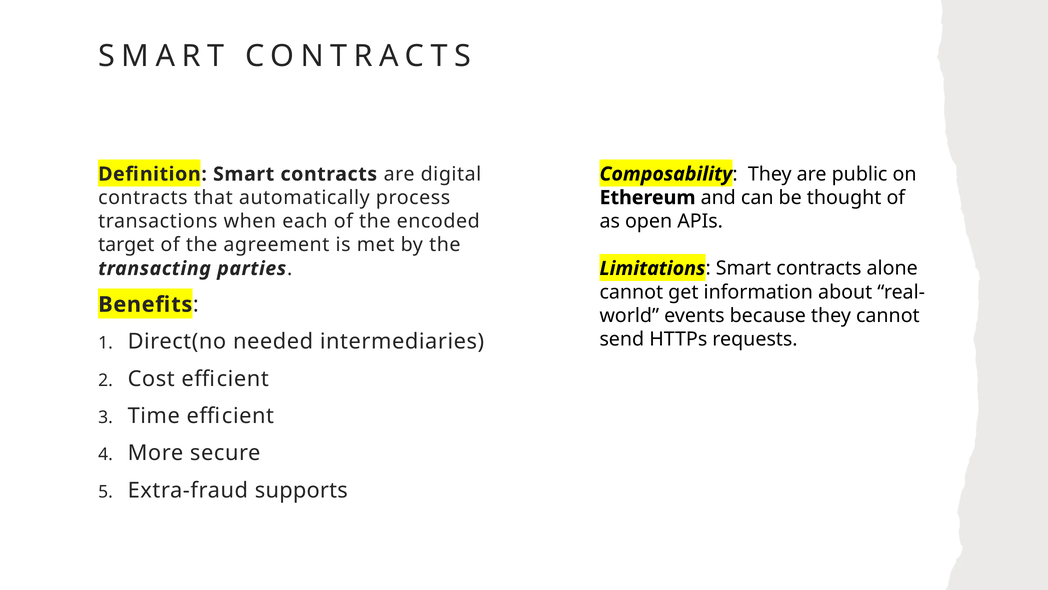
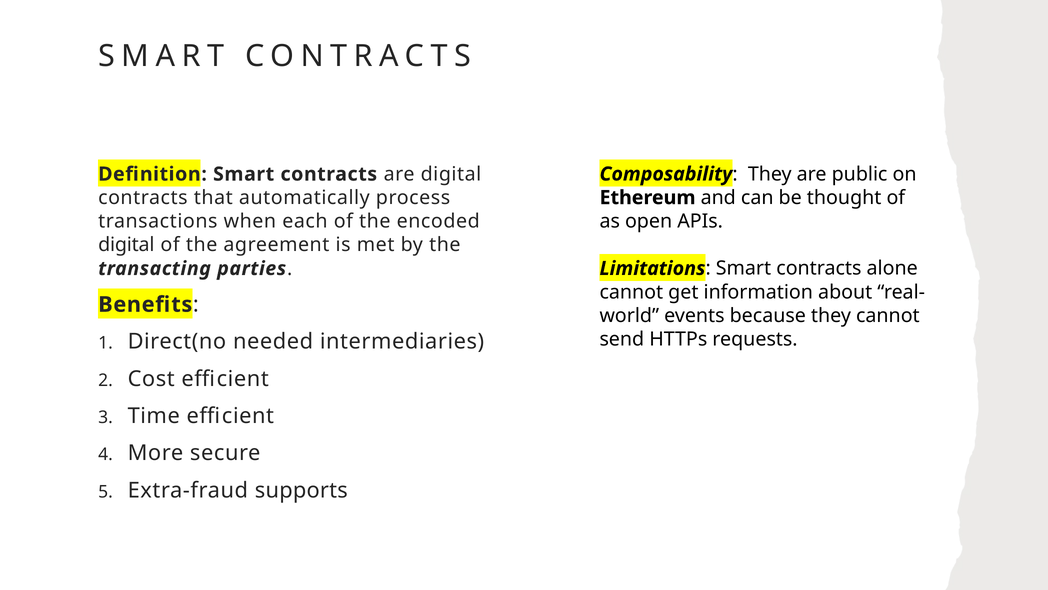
target at (126, 245): target -> digital
